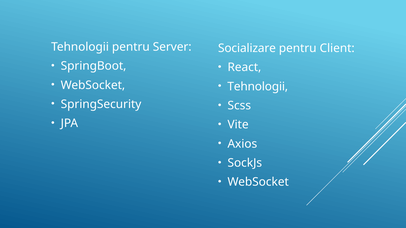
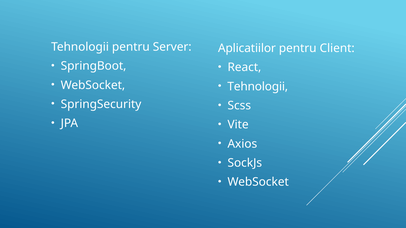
Socializare: Socializare -> Aplicatiilor
